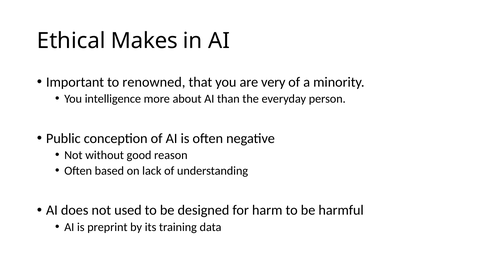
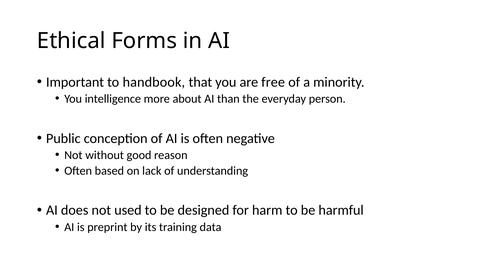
Makes: Makes -> Forms
renowned: renowned -> handbook
very: very -> free
